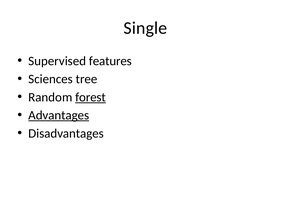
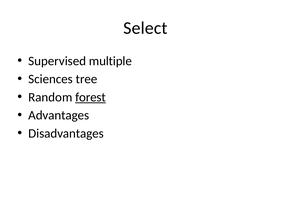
Single: Single -> Select
features: features -> multiple
Advantages underline: present -> none
